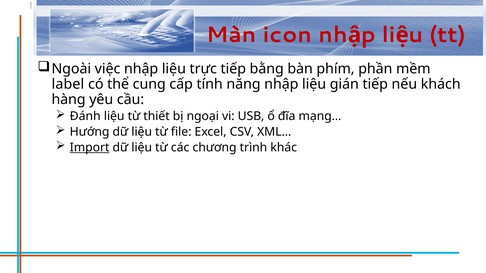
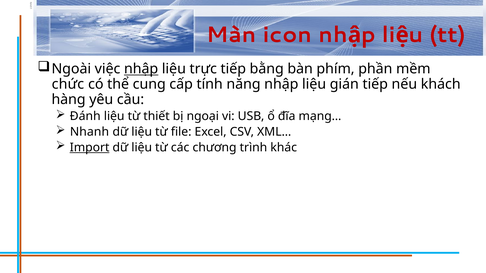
nhập at (141, 69) underline: none -> present
label: label -> chức
Hướng: Hướng -> Nhanh
